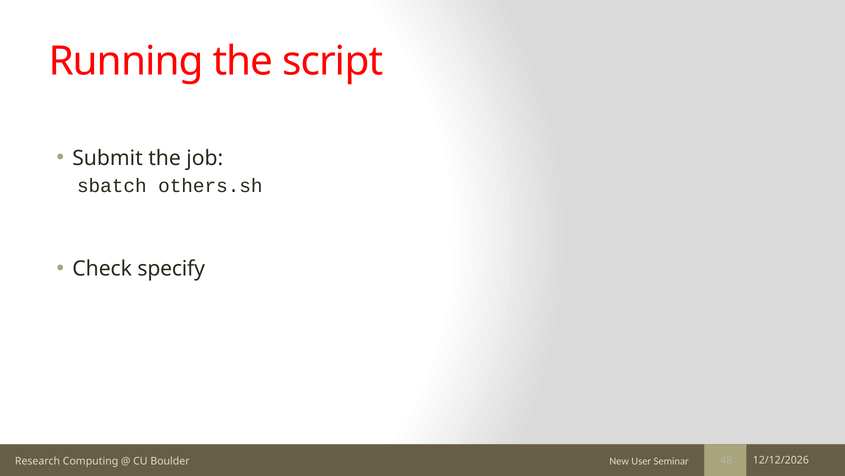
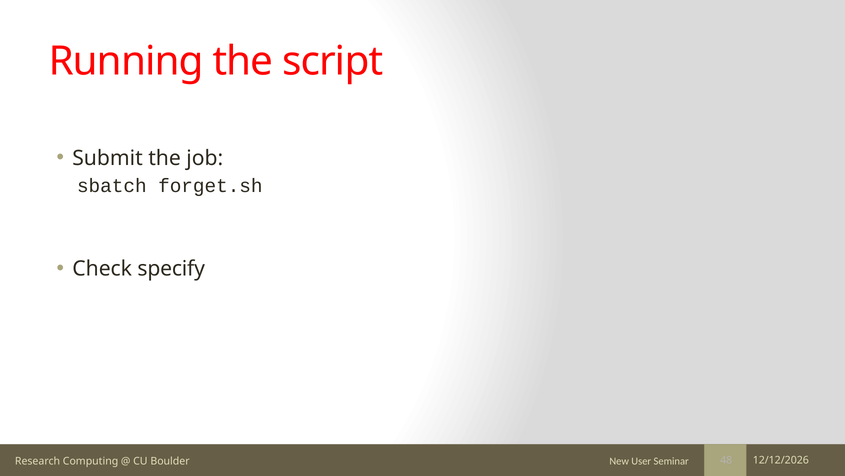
others.sh: others.sh -> forget.sh
